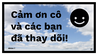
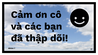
thay: thay -> thập
